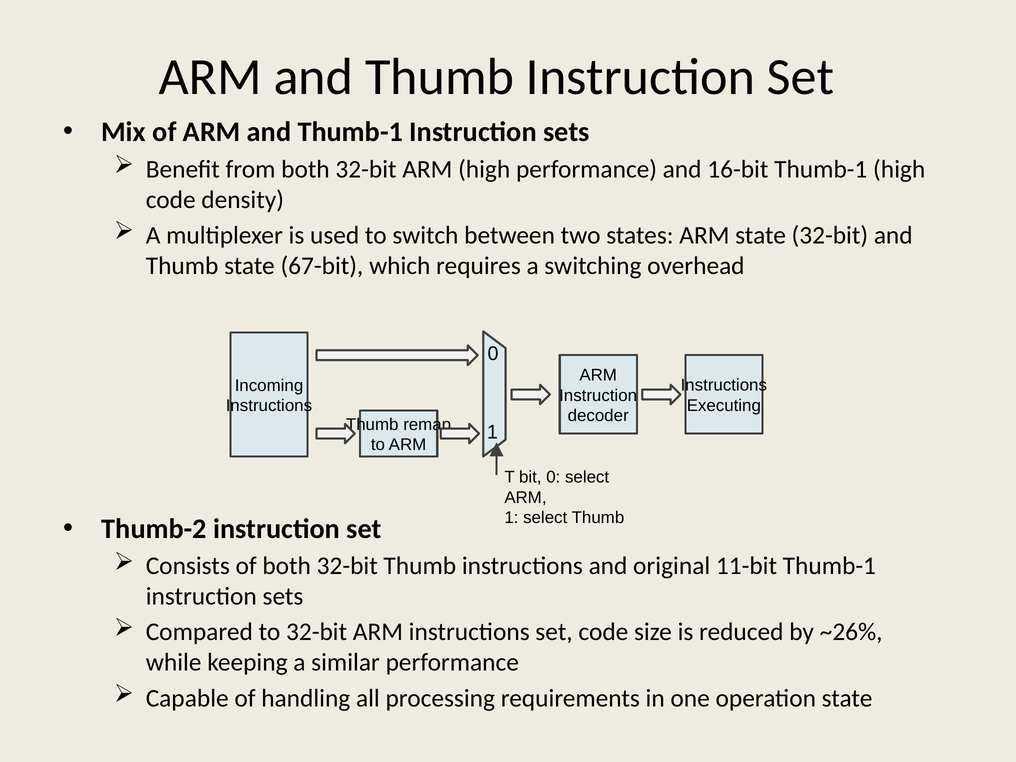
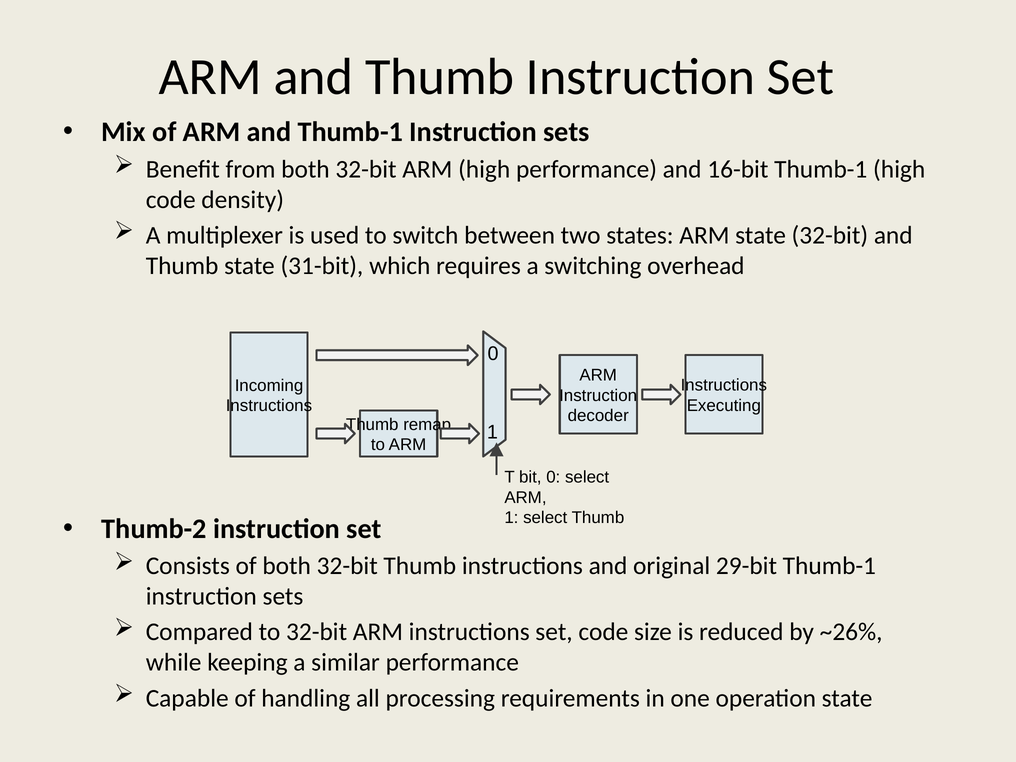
67-bit: 67-bit -> 31-bit
11-bit: 11-bit -> 29-bit
